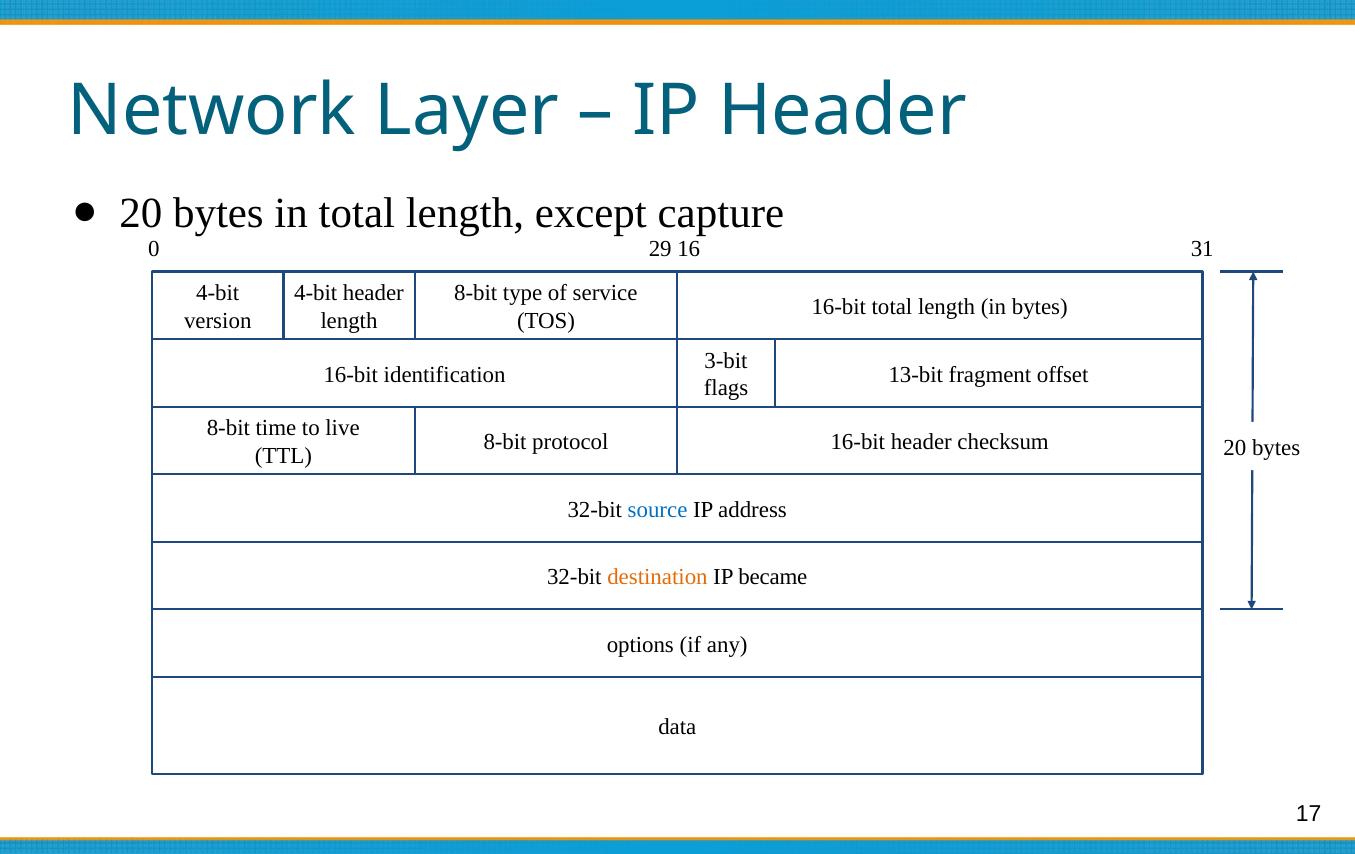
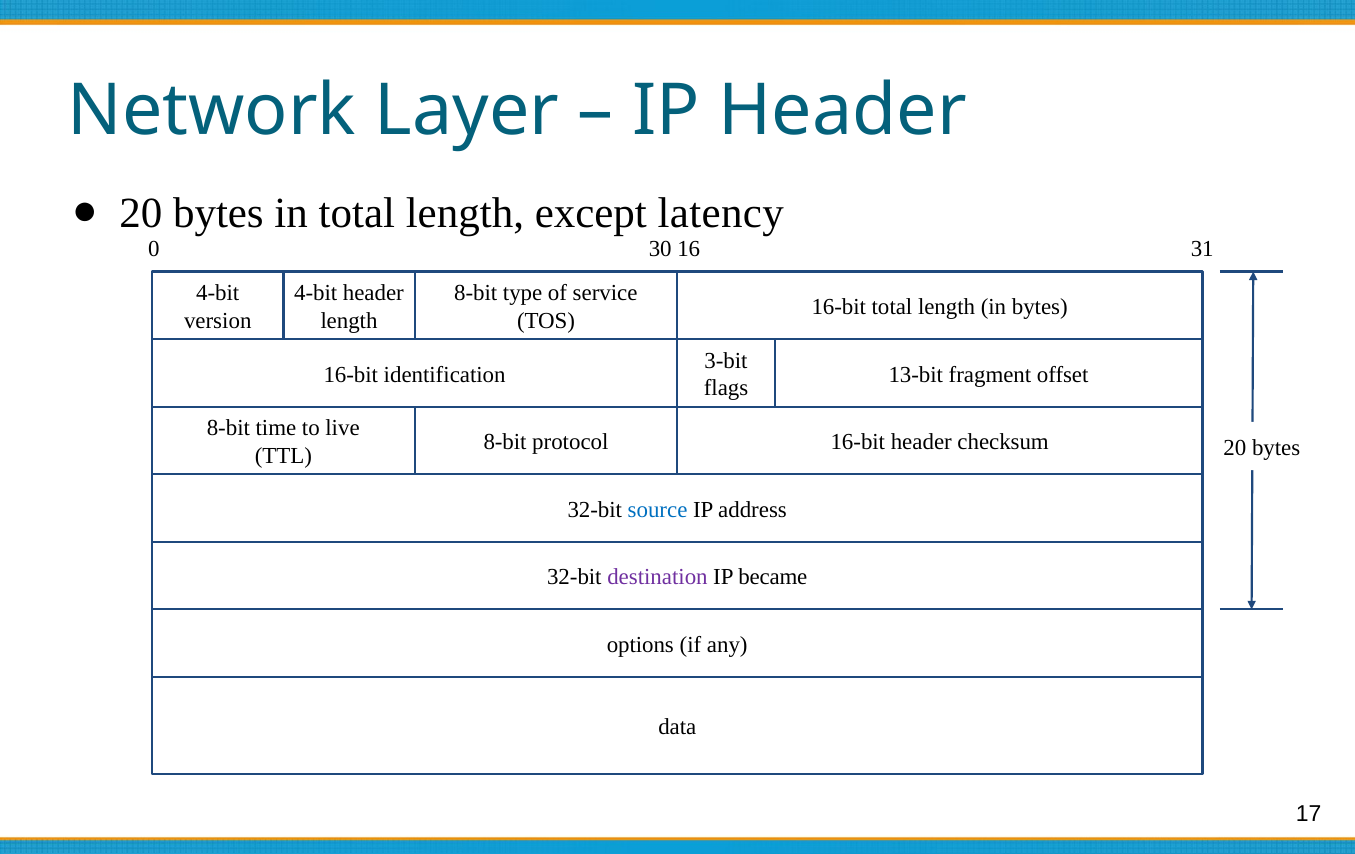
capture: capture -> latency
29: 29 -> 30
destination colour: orange -> purple
